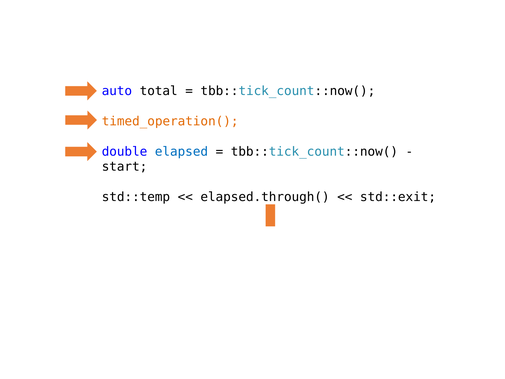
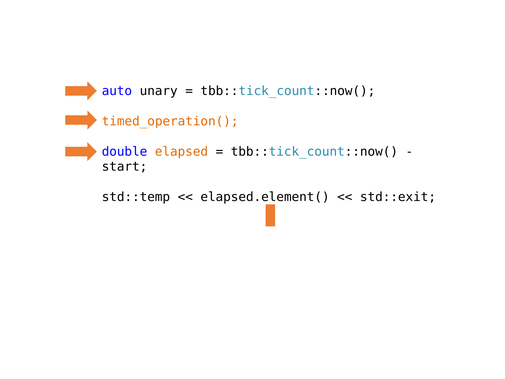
total: total -> unary
elapsed colour: blue -> orange
elapsed.through(: elapsed.through( -> elapsed.element(
